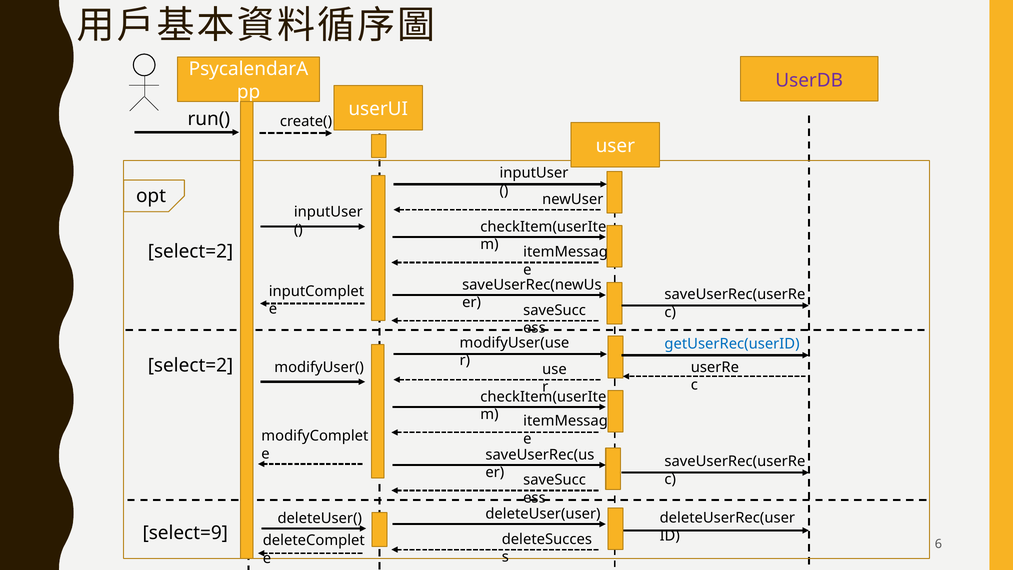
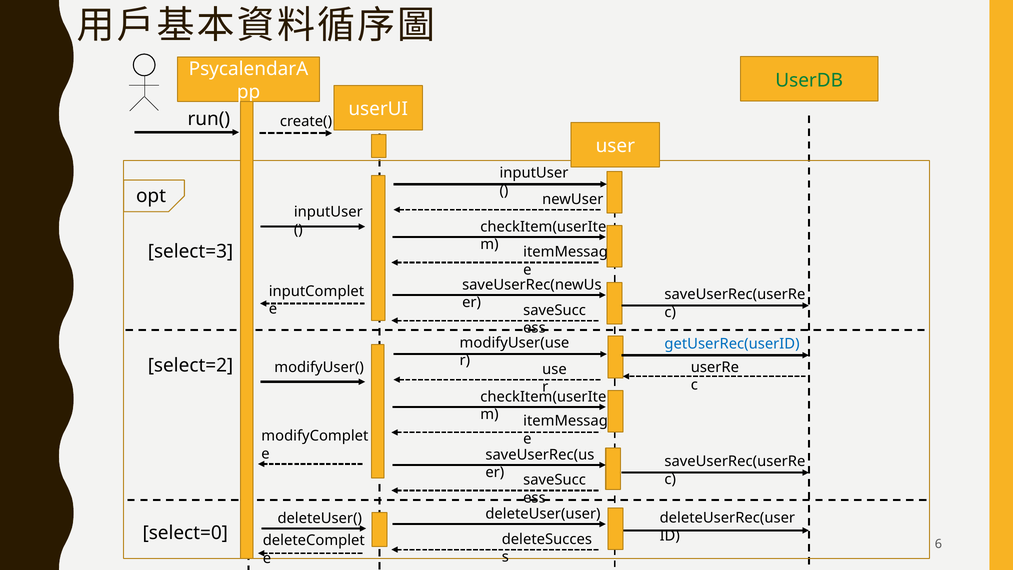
UserDB colour: purple -> green
select=2 at (191, 251): select=2 -> select=3
select=9: select=9 -> select=0
